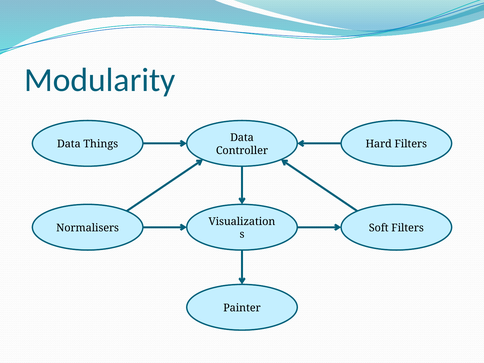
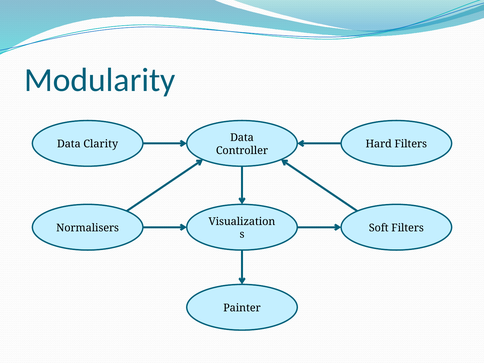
Things: Things -> Clarity
